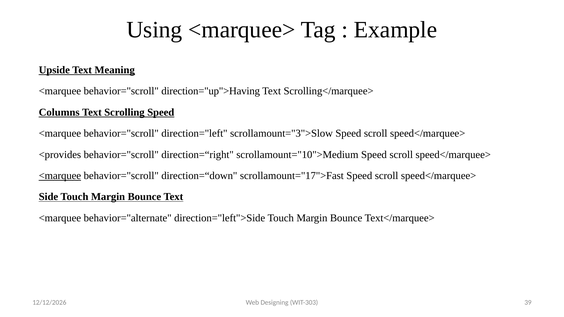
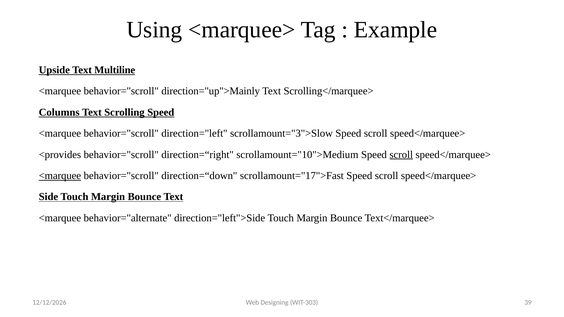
Meaning: Meaning -> Multiline
direction="up">Having: direction="up">Having -> direction="up">Mainly
scroll at (401, 155) underline: none -> present
